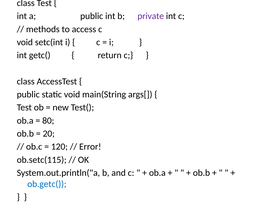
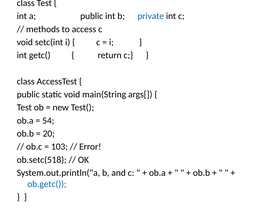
private colour: purple -> blue
80: 80 -> 54
120: 120 -> 103
ob.setc(115: ob.setc(115 -> ob.setc(518
